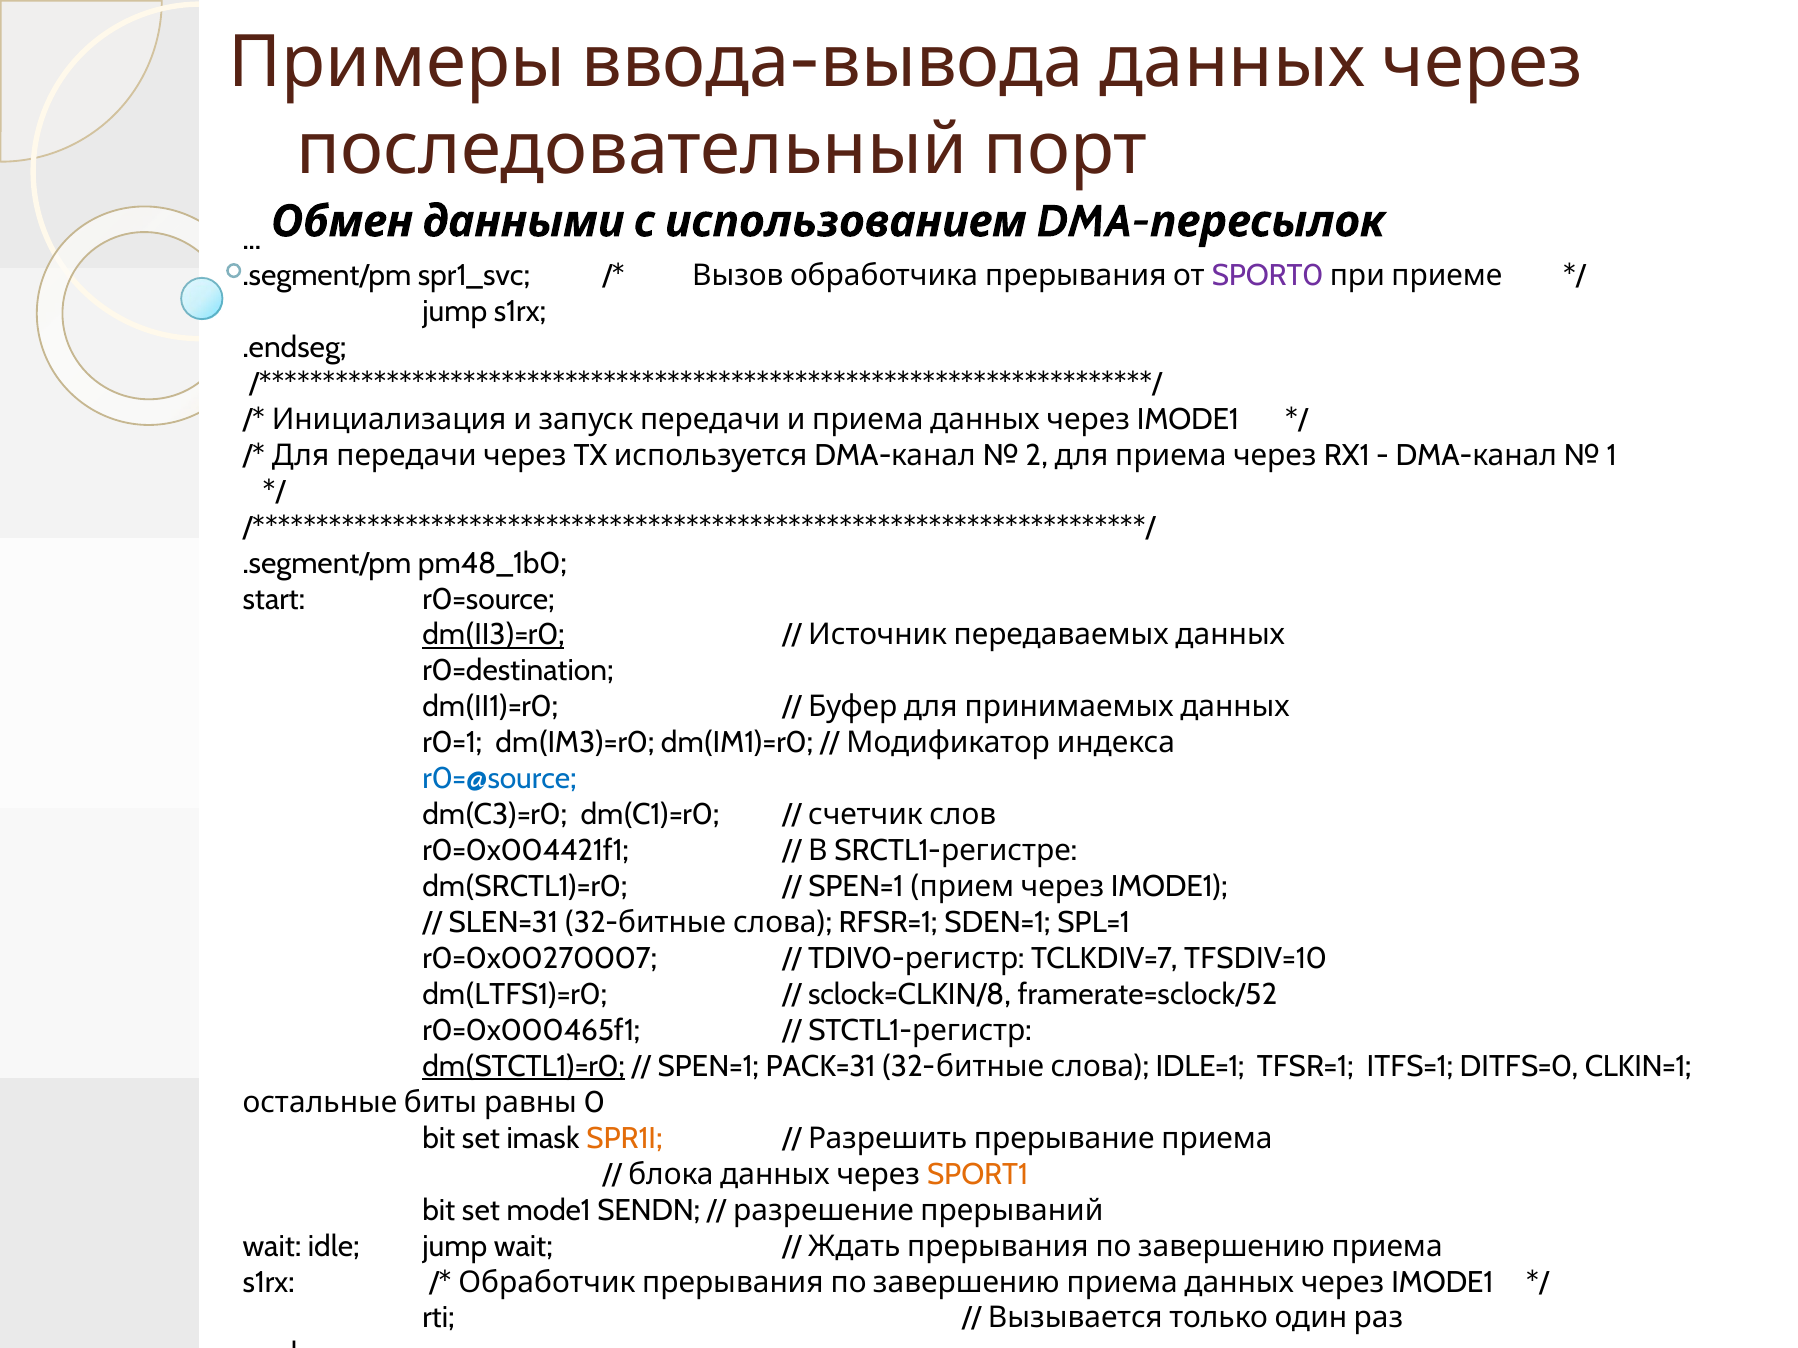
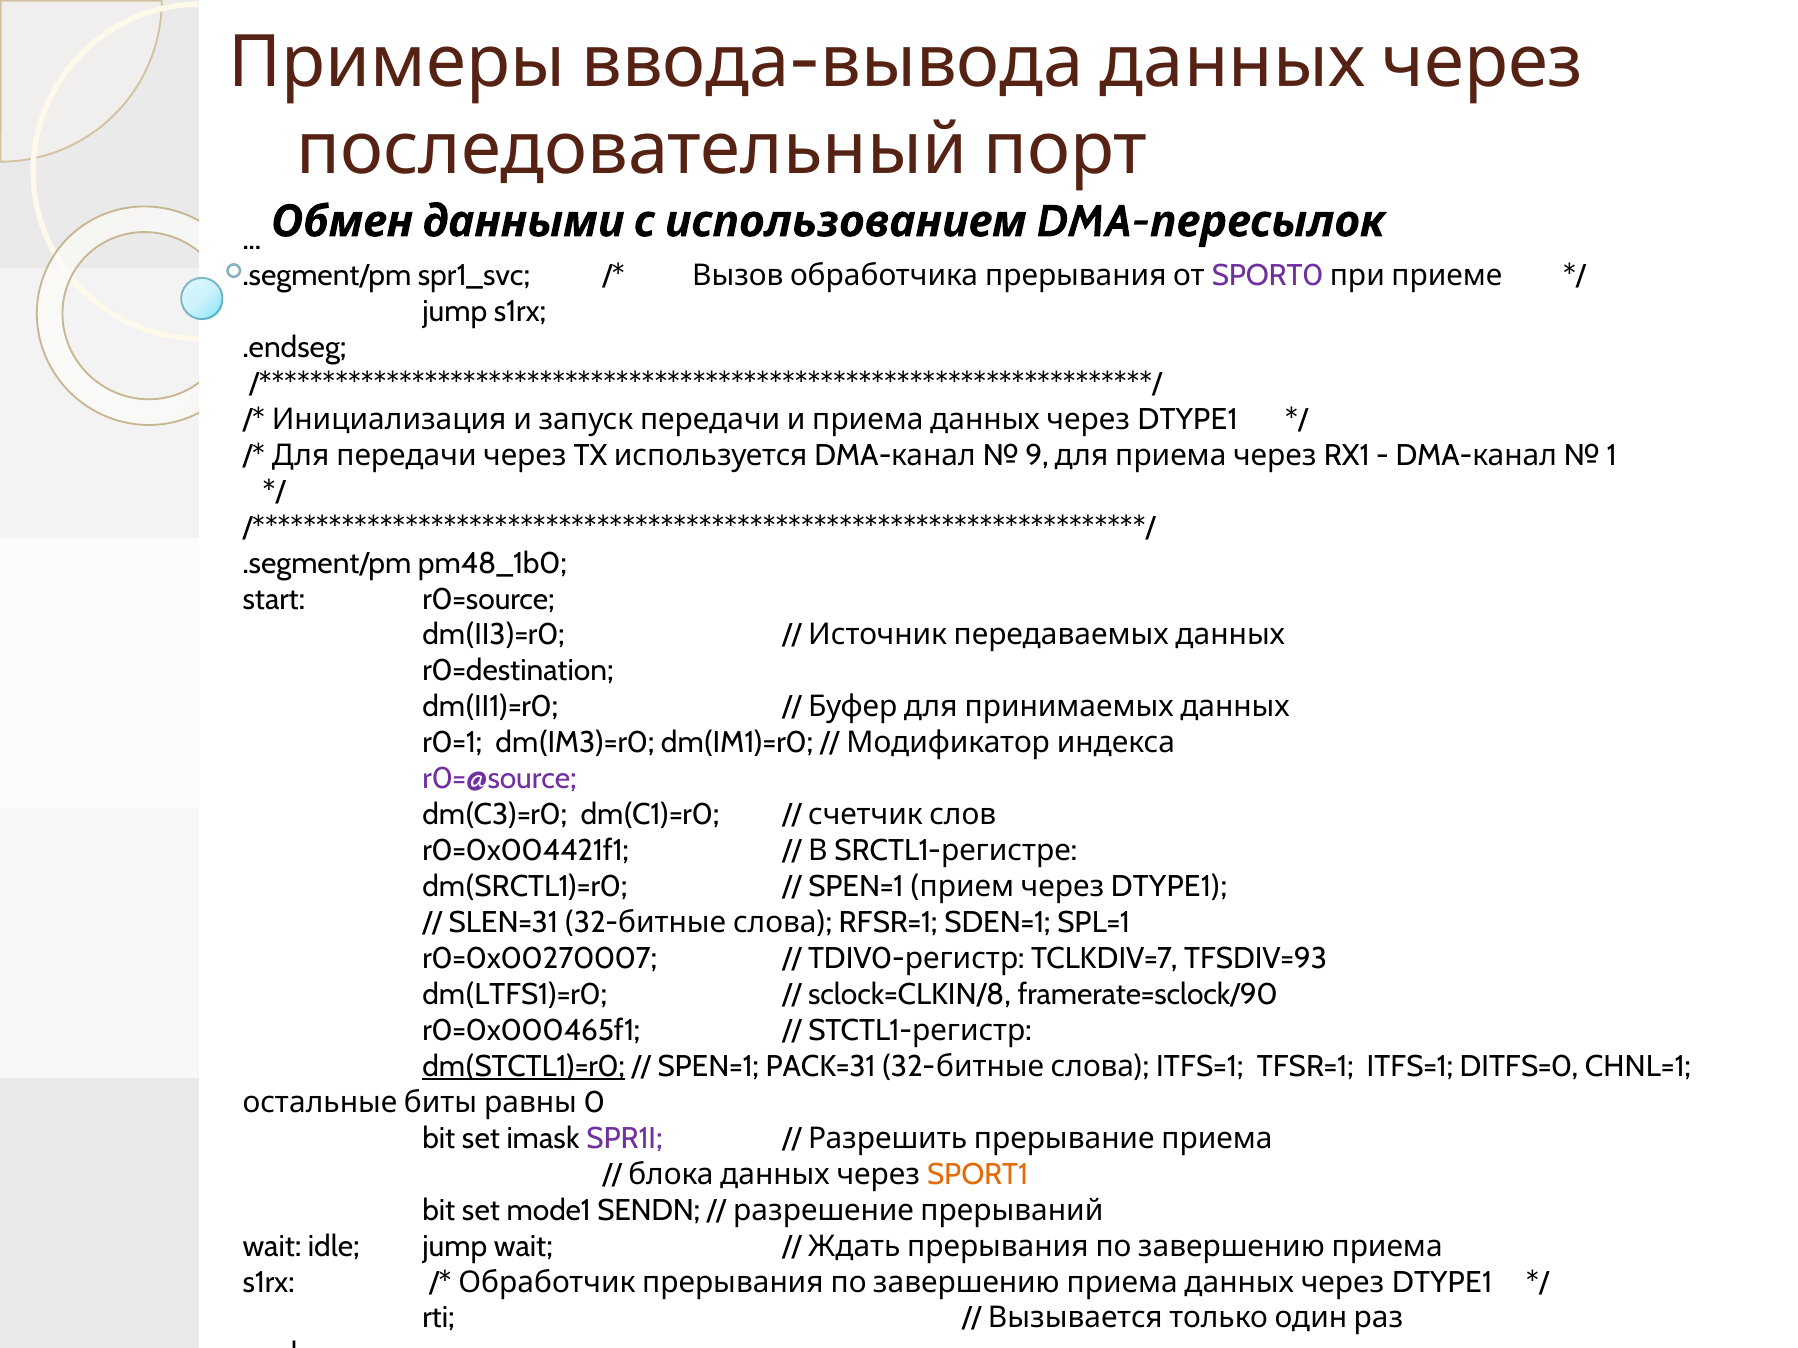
IMODE1 at (1188, 420): IMODE1 -> DTYPE1
2: 2 -> 9
dm(II3)=r0 underline: present -> none
r0=@source colour: blue -> purple
IMODE1 at (1169, 887): IMODE1 -> DTYPE1
TFSDIV=10: TFSDIV=10 -> TFSDIV=93
framerate=sclock/52: framerate=sclock/52 -> framerate=sclock/90
IDLE=1 at (1200, 1067): IDLE=1 -> ITFS=1
CLKIN=1: CLKIN=1 -> CHNL=1
SPR1I colour: orange -> purple
IMODE1 at (1442, 1283): IMODE1 -> DTYPE1
